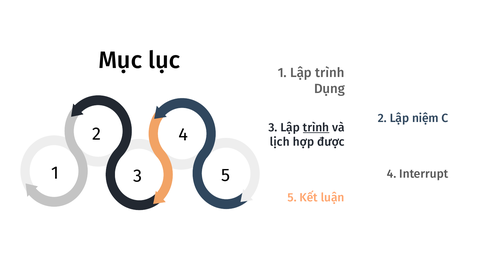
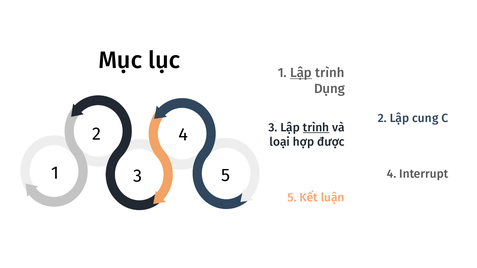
Lập at (301, 73) underline: none -> present
niệm: niệm -> cung
lịch: lịch -> loại
